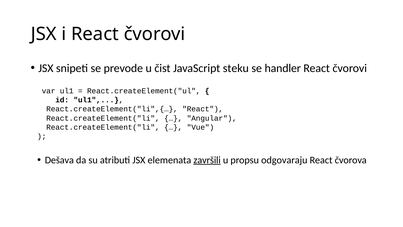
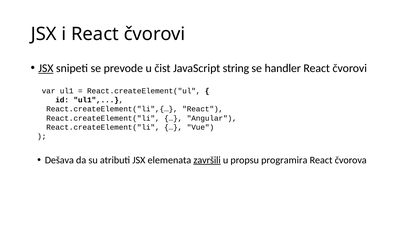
JSX at (46, 68) underline: none -> present
steku: steku -> string
odgovaraju: odgovaraju -> programira
